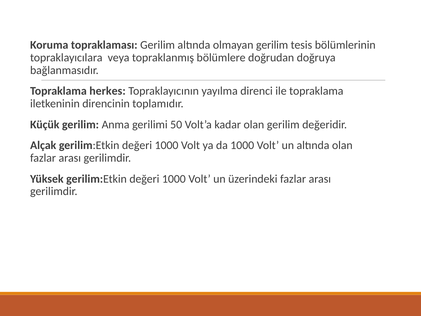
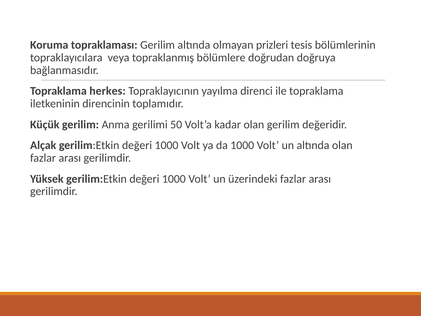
olmayan gerilim: gerilim -> prizleri
